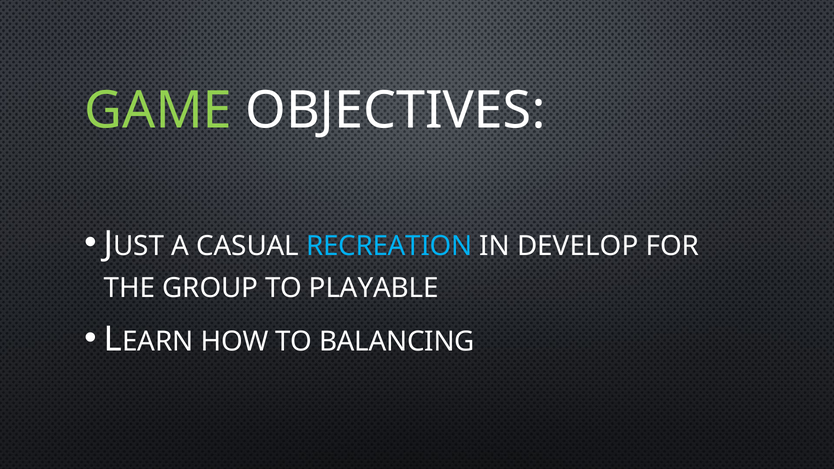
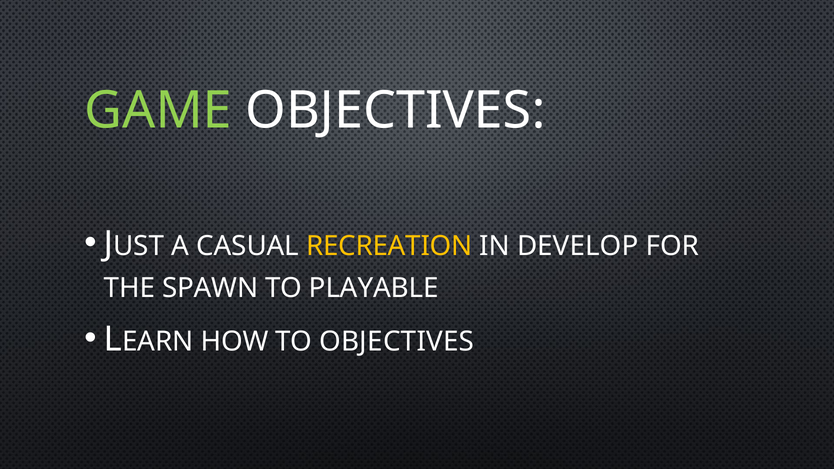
RECREATION colour: light blue -> yellow
GROUP: GROUP -> SPAWN
TO BALANCING: BALANCING -> OBJECTIVES
